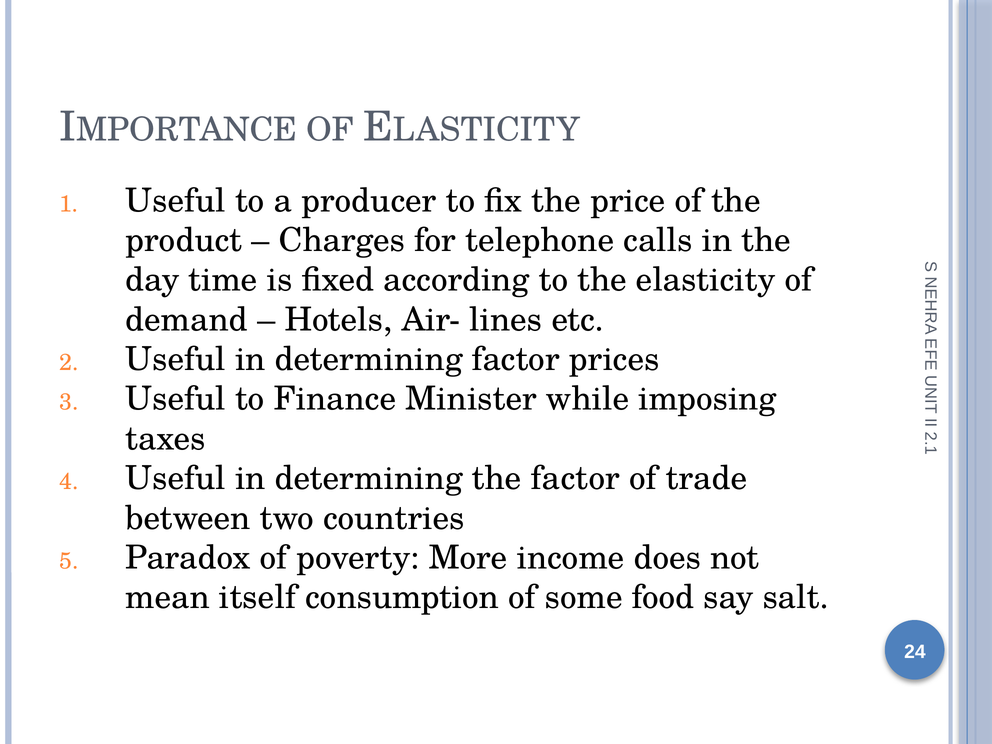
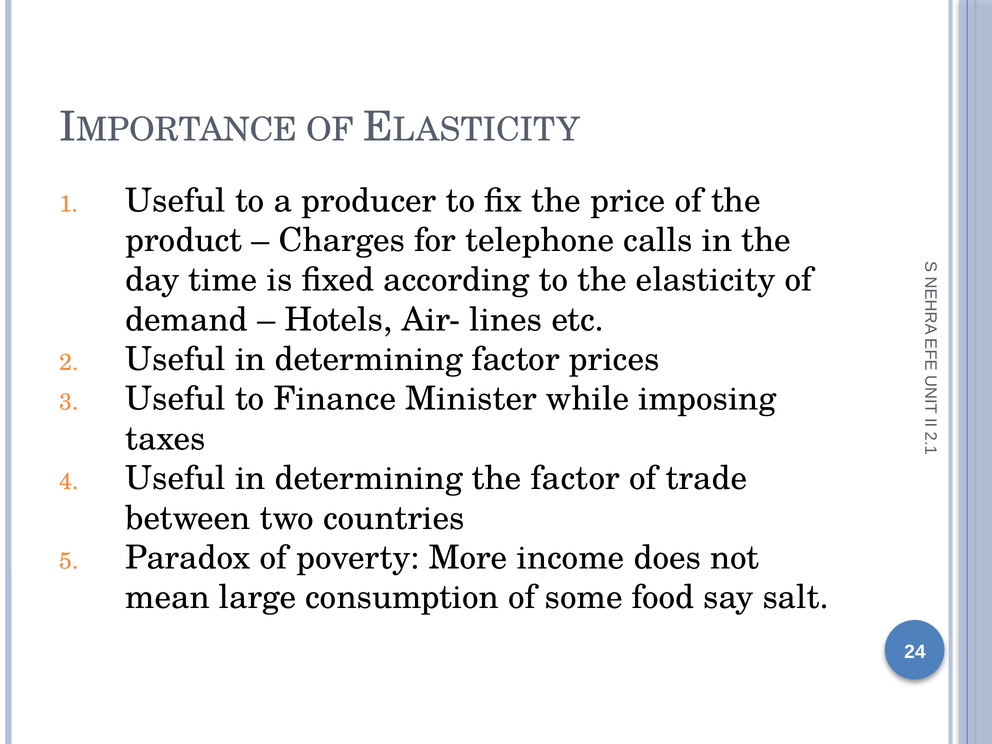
itself: itself -> large
